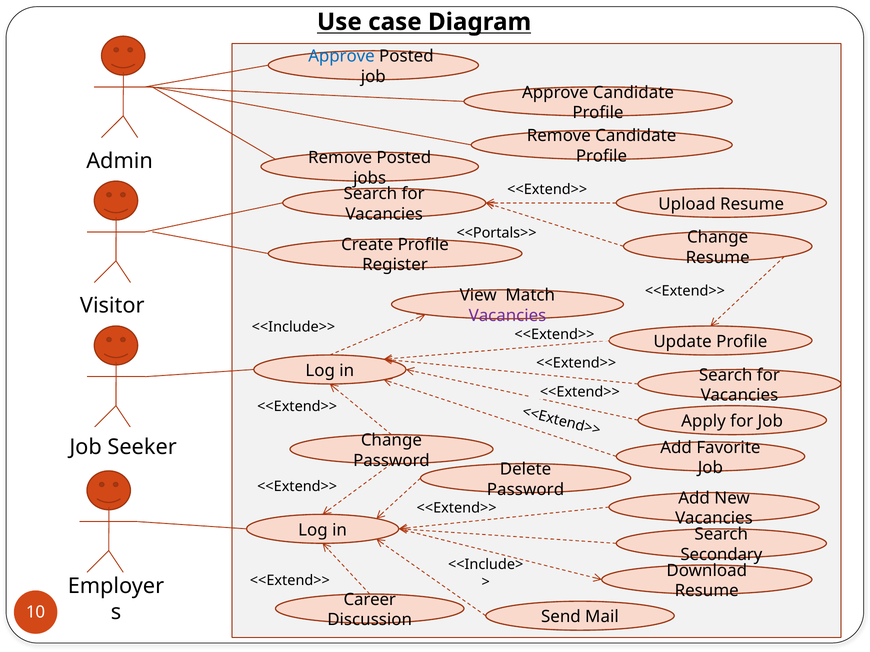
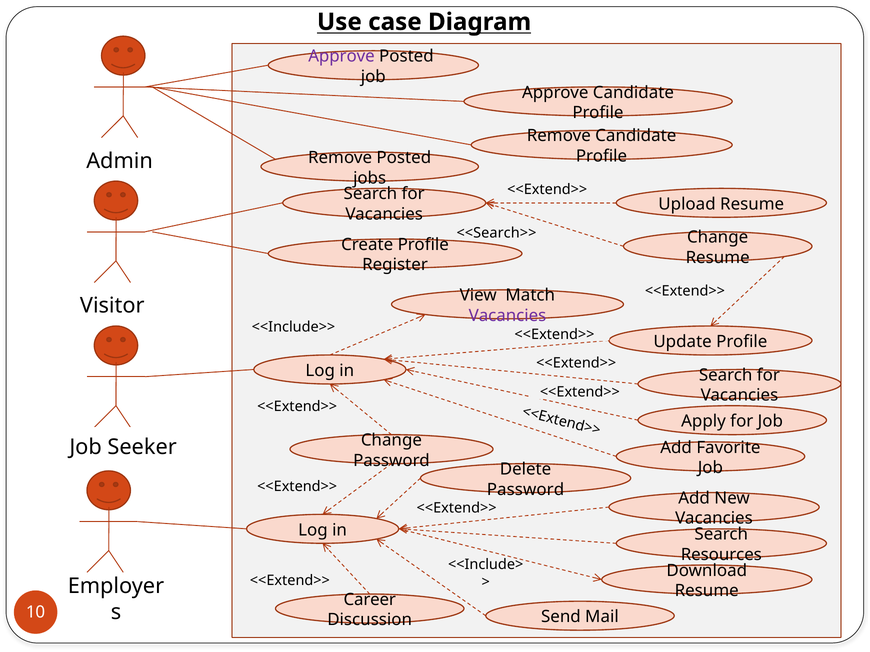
Approve at (341, 56) colour: blue -> purple
<<Portals>>: <<Portals>> -> <<Search>>
Secondary: Secondary -> Resources
